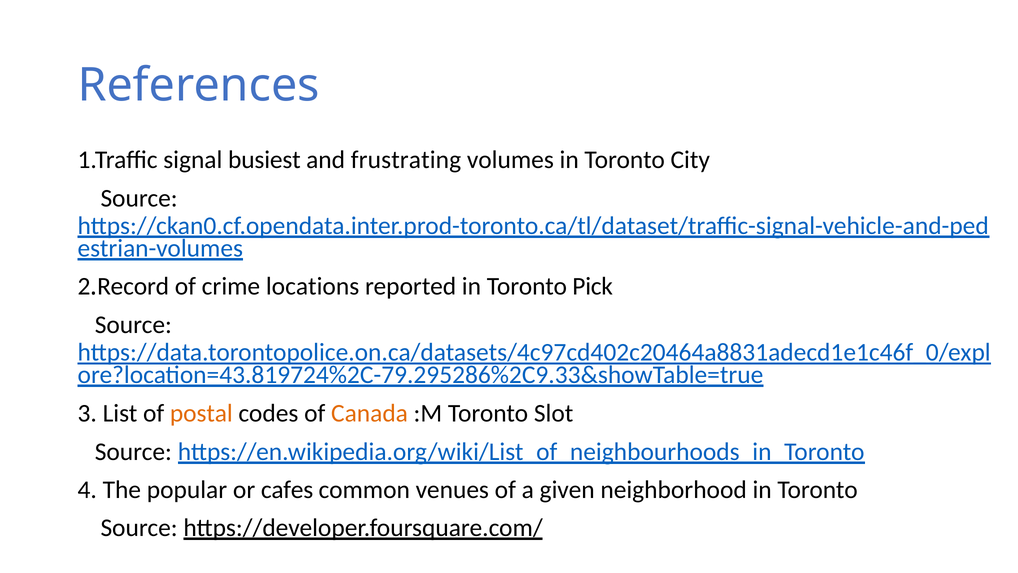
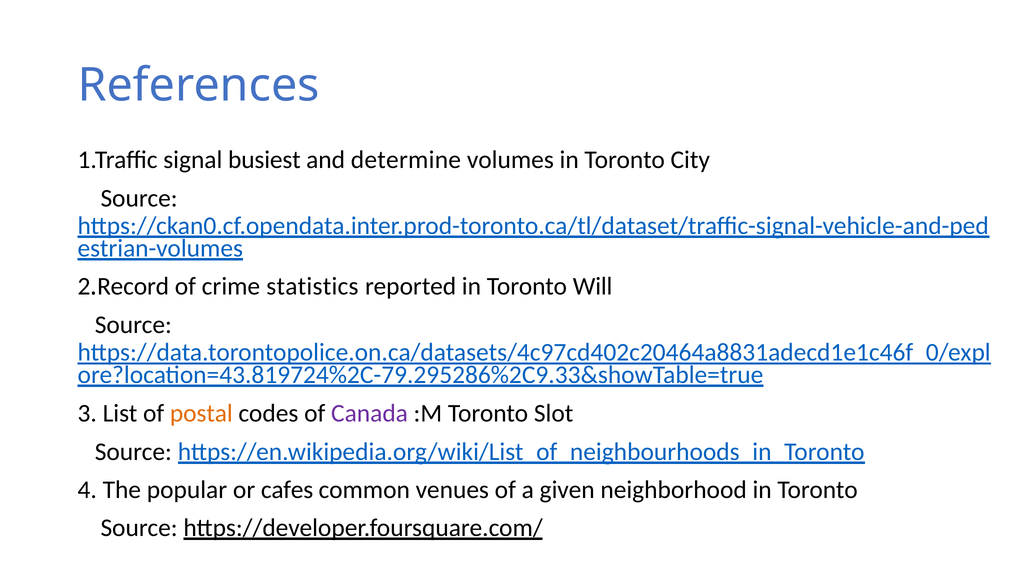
frustrating: frustrating -> determine
locations: locations -> statistics
Pick: Pick -> Will
Canada colour: orange -> purple
